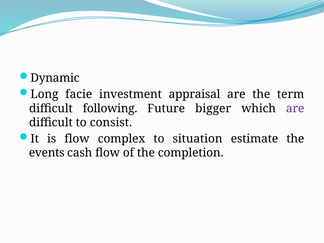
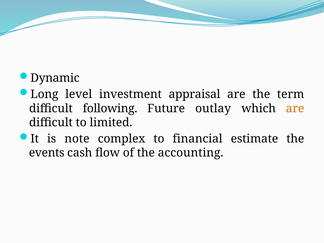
facie: facie -> level
bigger: bigger -> outlay
are at (295, 108) colour: purple -> orange
consist: consist -> limited
is flow: flow -> note
situation: situation -> financial
completion: completion -> accounting
